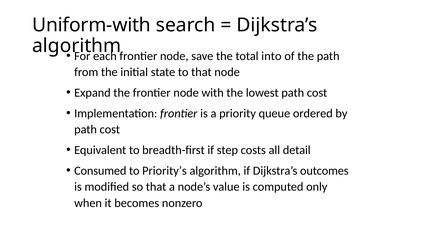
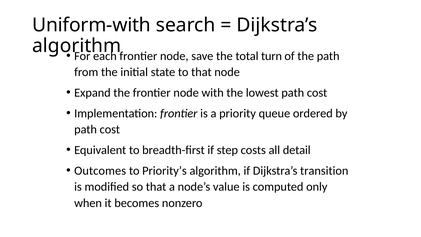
into: into -> turn
Consumed: Consumed -> Outcomes
outcomes: outcomes -> transition
